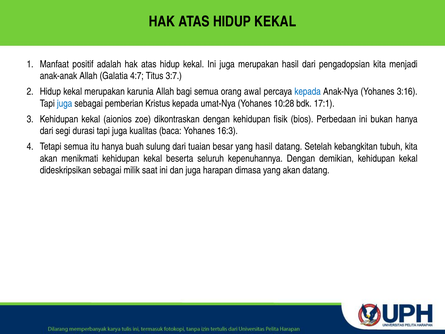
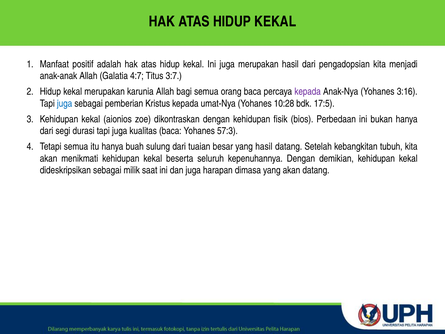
orang awal: awal -> baca
kepada at (308, 92) colour: blue -> purple
17:1: 17:1 -> 17:5
16:3: 16:3 -> 57:3
